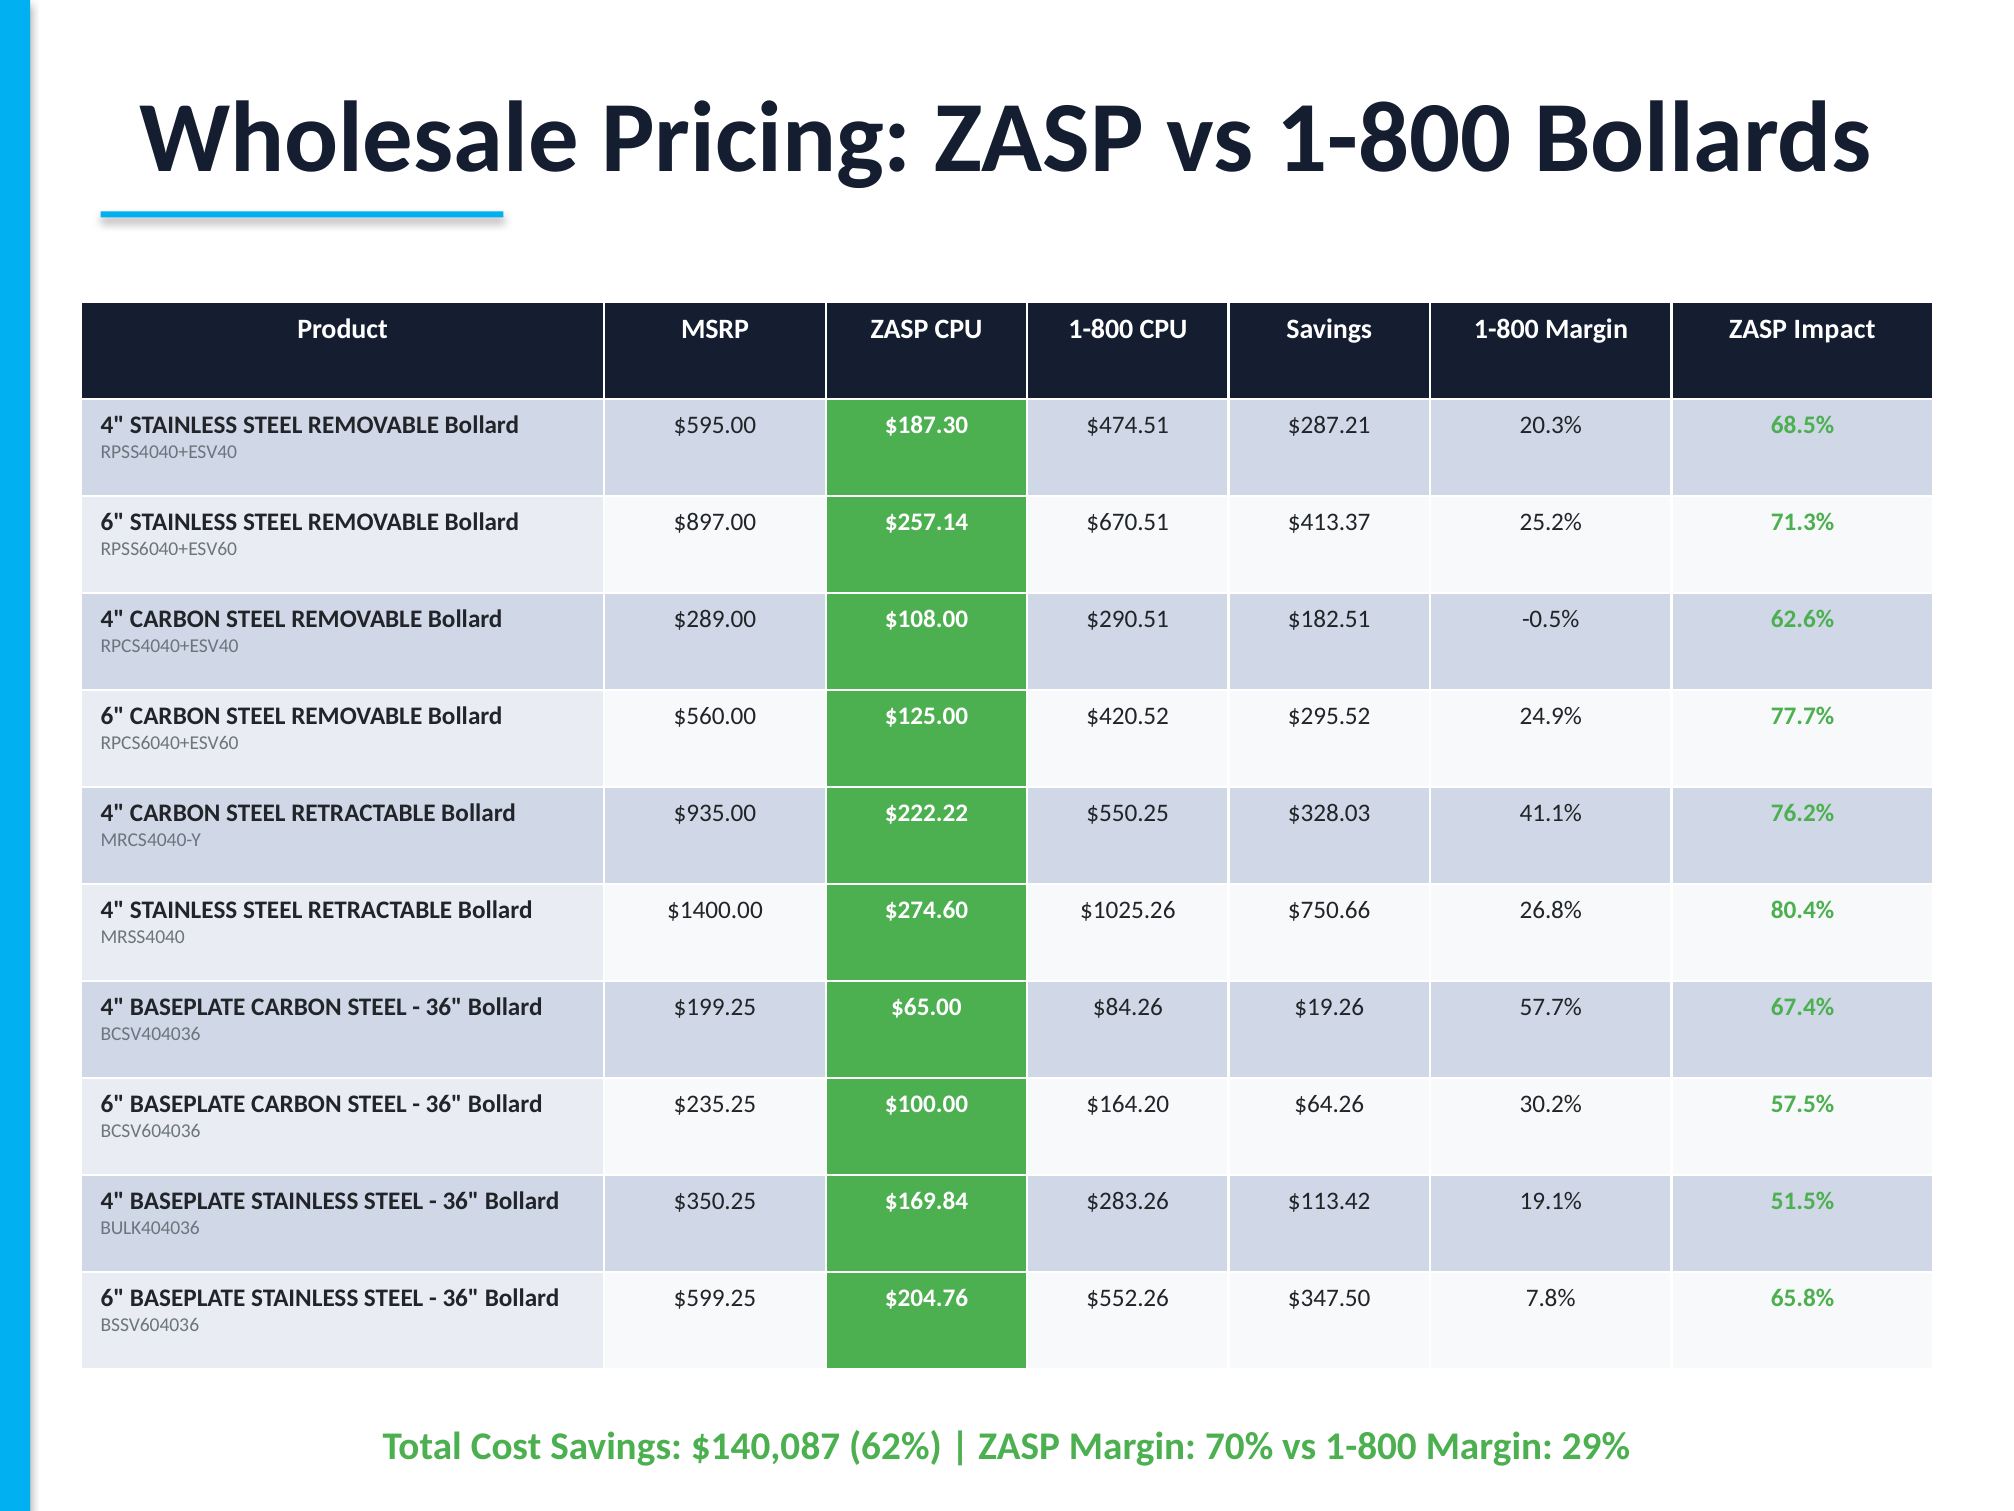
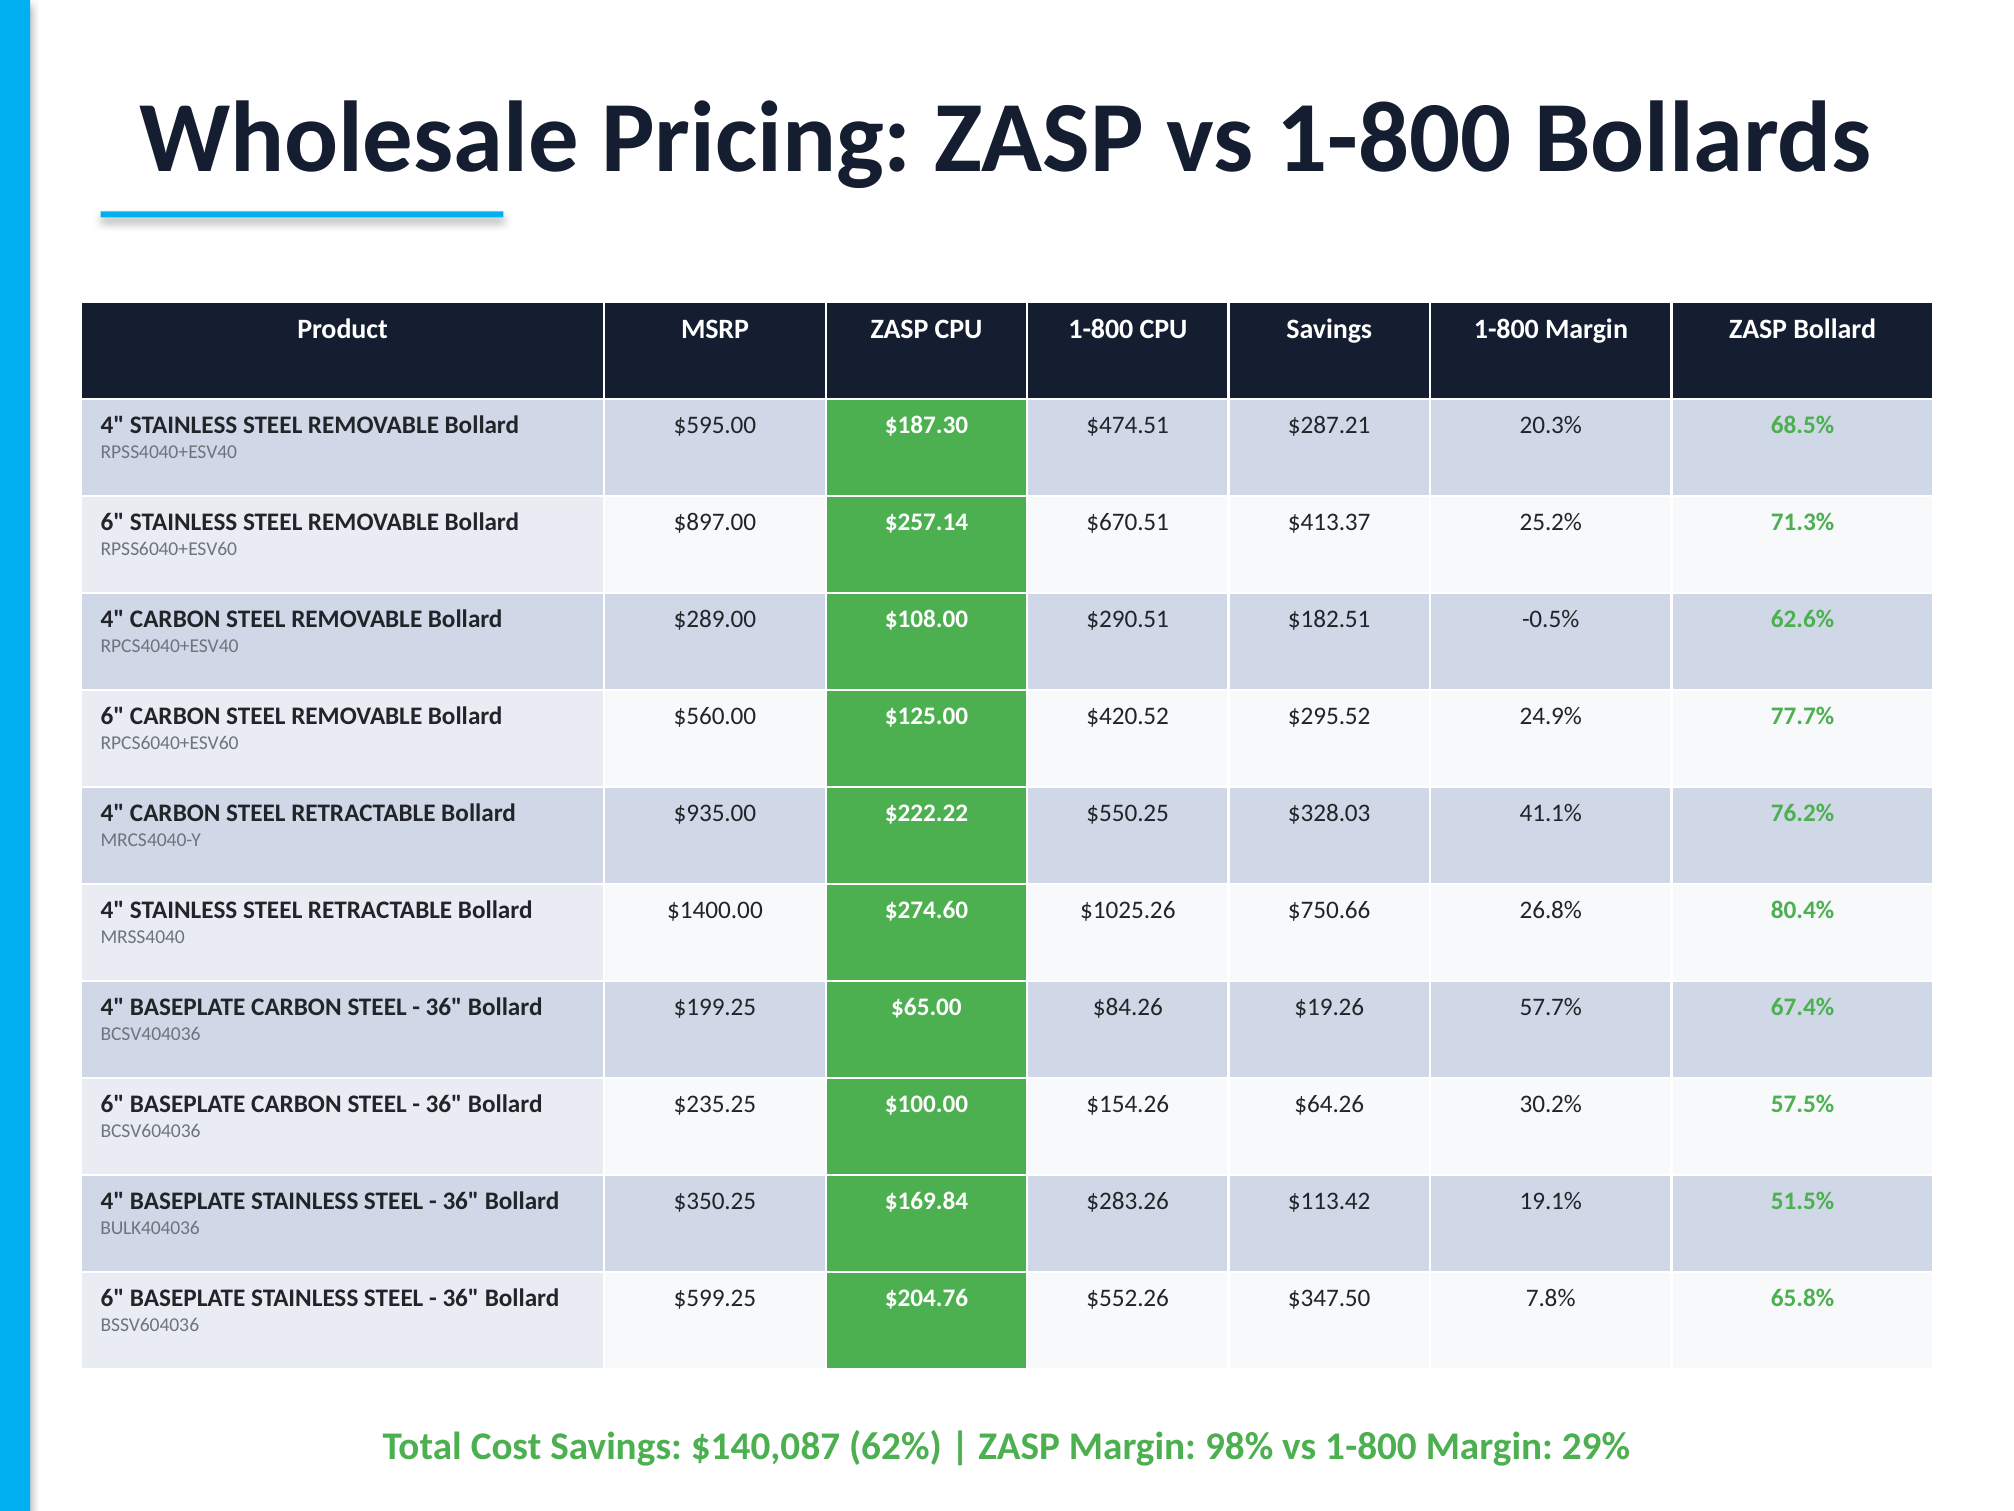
ZASP Impact: Impact -> Bollard
$164.20: $164.20 -> $154.26
70%: 70% -> 98%
